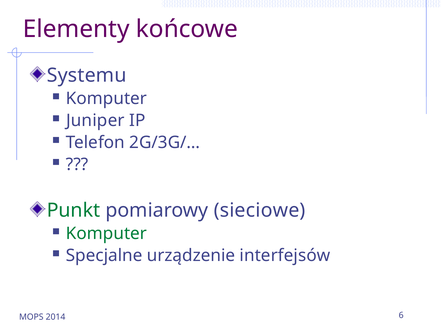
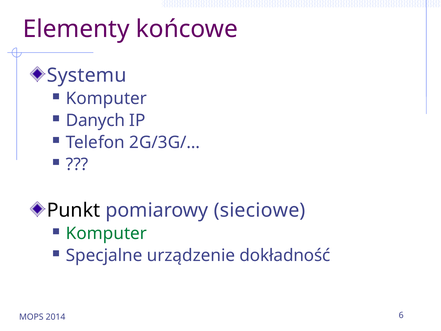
Juniper: Juniper -> Danych
Punkt colour: green -> black
interfejsów: interfejsów -> dokładność
